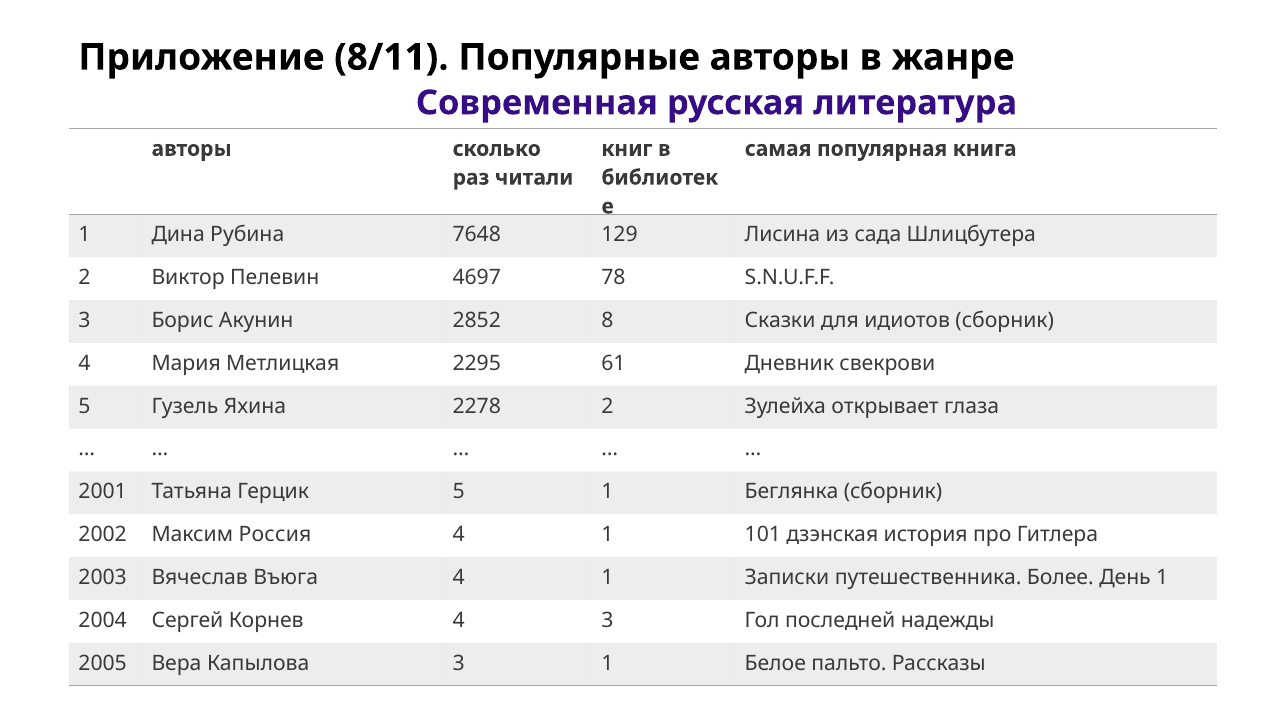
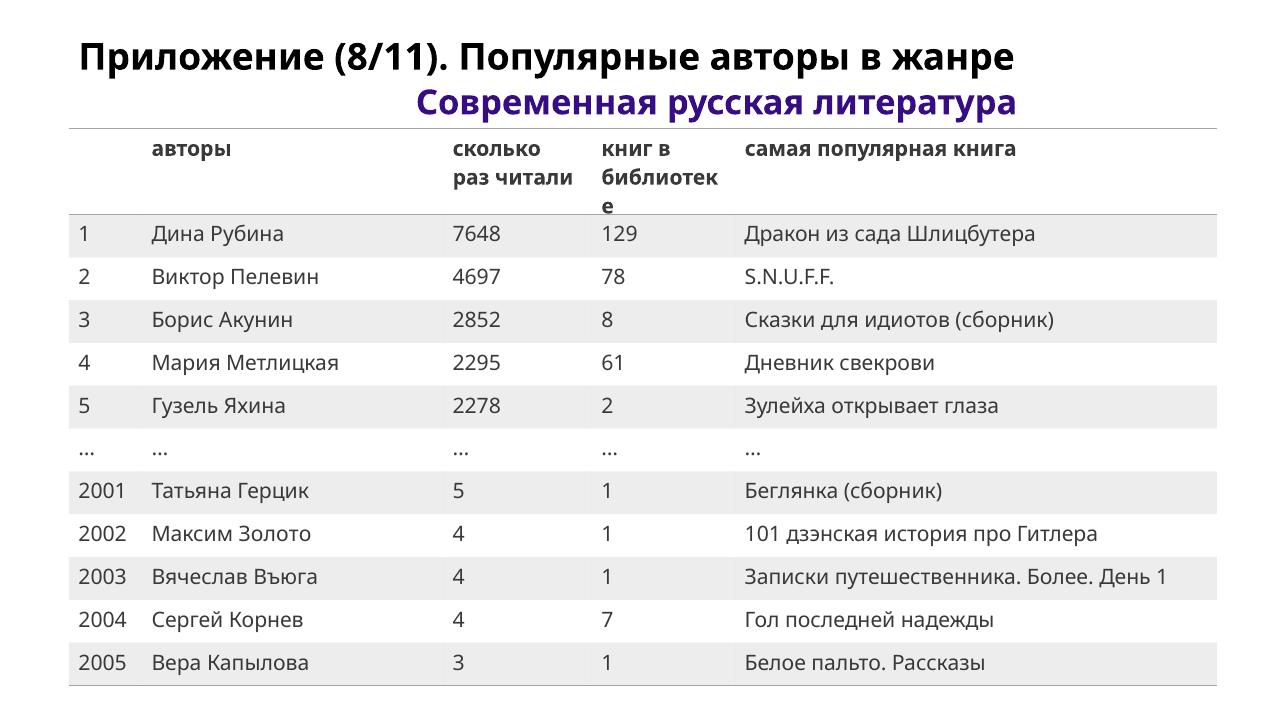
Лисина: Лисина -> Дракон
Россия: Россия -> Золото
4 3: 3 -> 7
